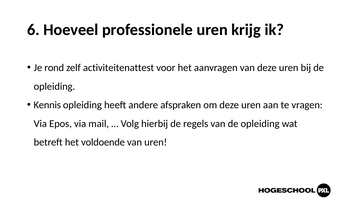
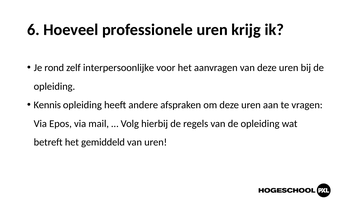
activiteitenattest: activiteitenattest -> interpersoonlijke
voldoende: voldoende -> gemiddeld
